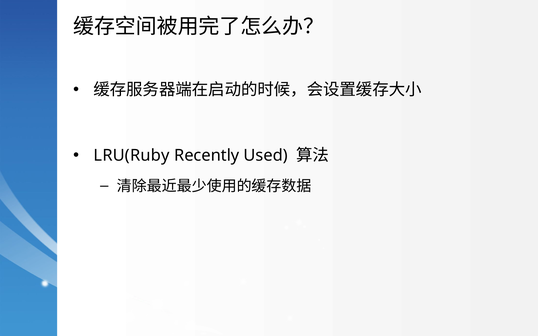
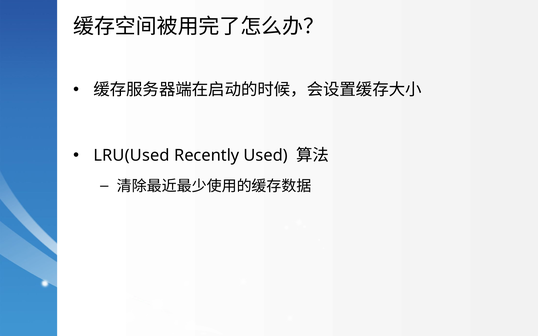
LRU(Ruby: LRU(Ruby -> LRU(Used
